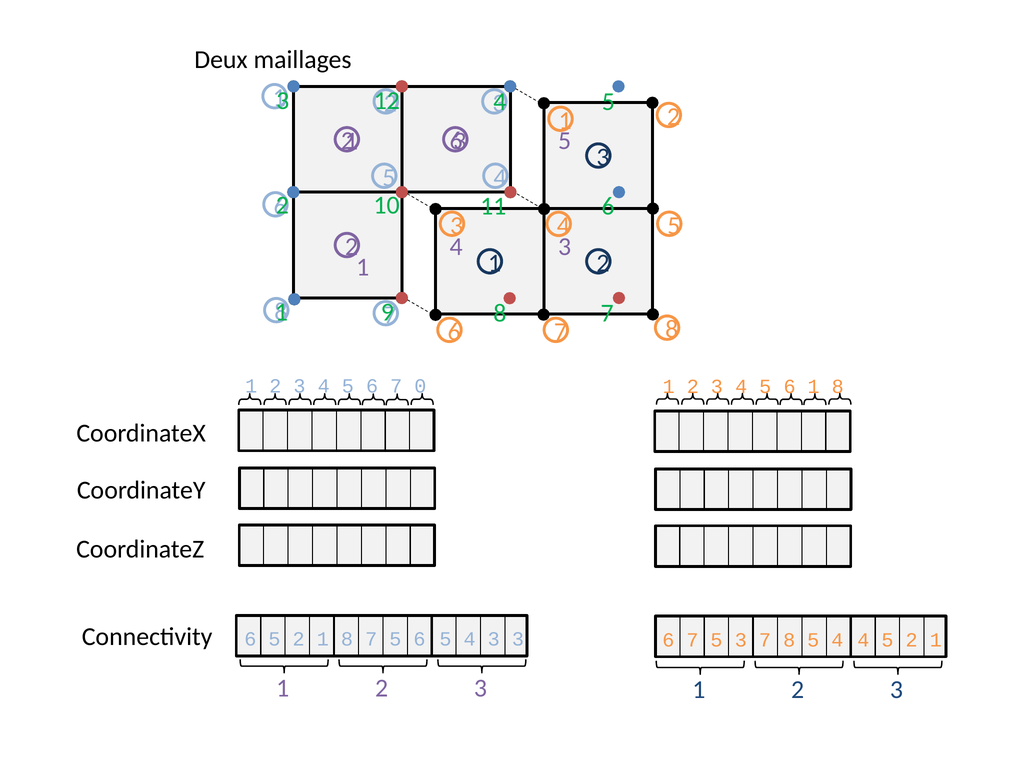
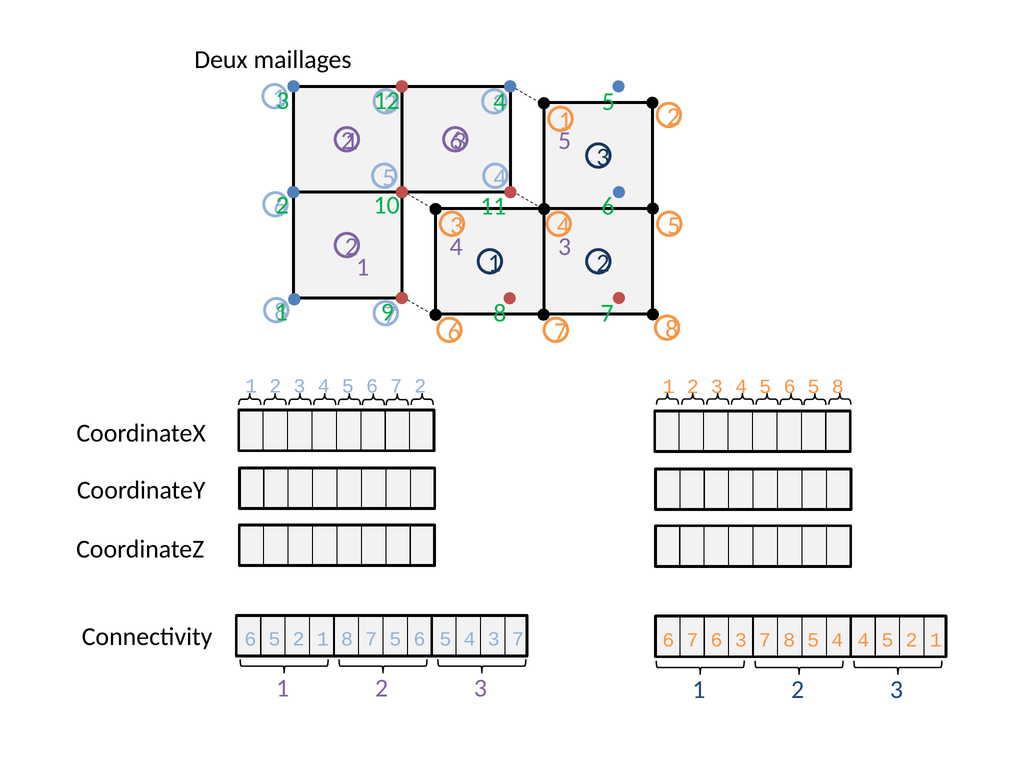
6 7 0: 0 -> 2
4 5 6 1: 1 -> 5
4 3 3: 3 -> 7
6 7 5: 5 -> 6
